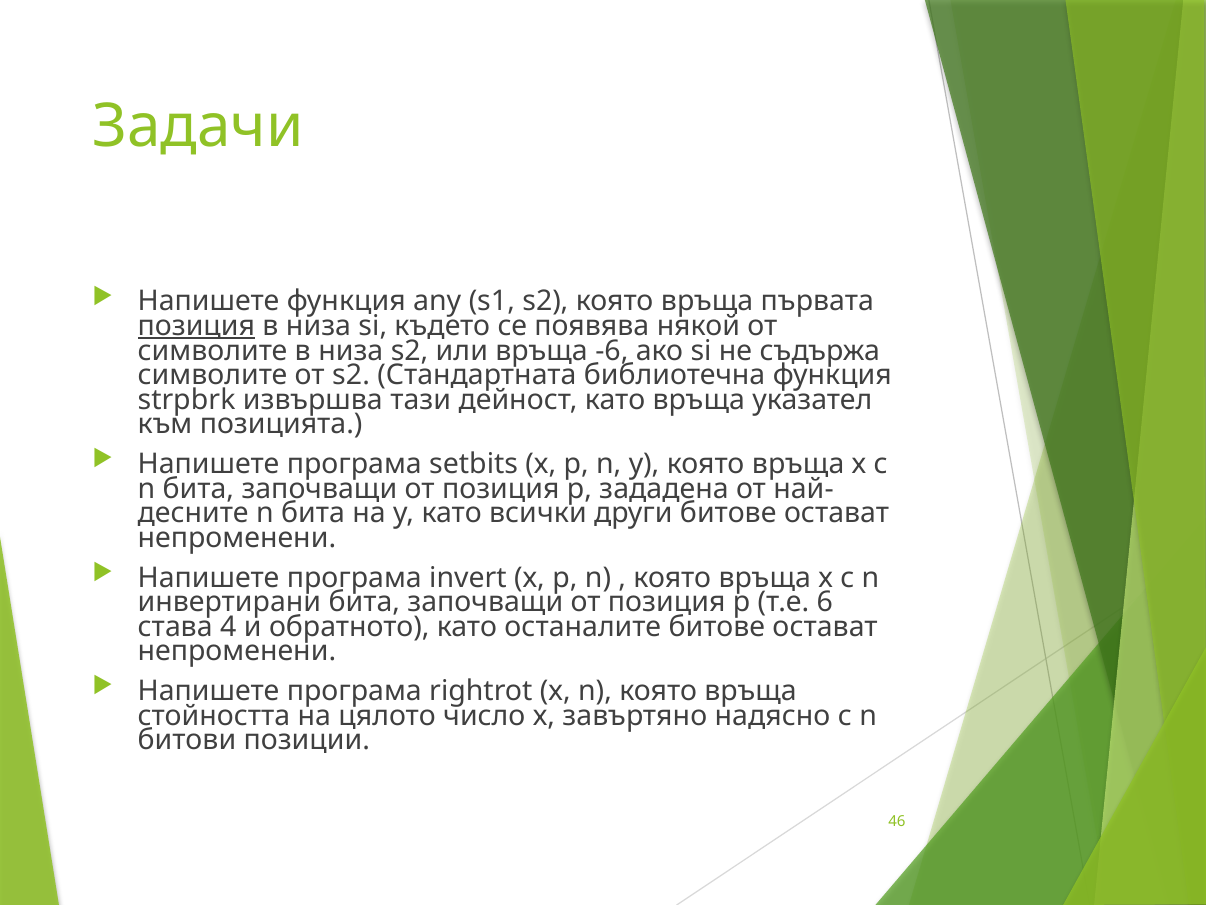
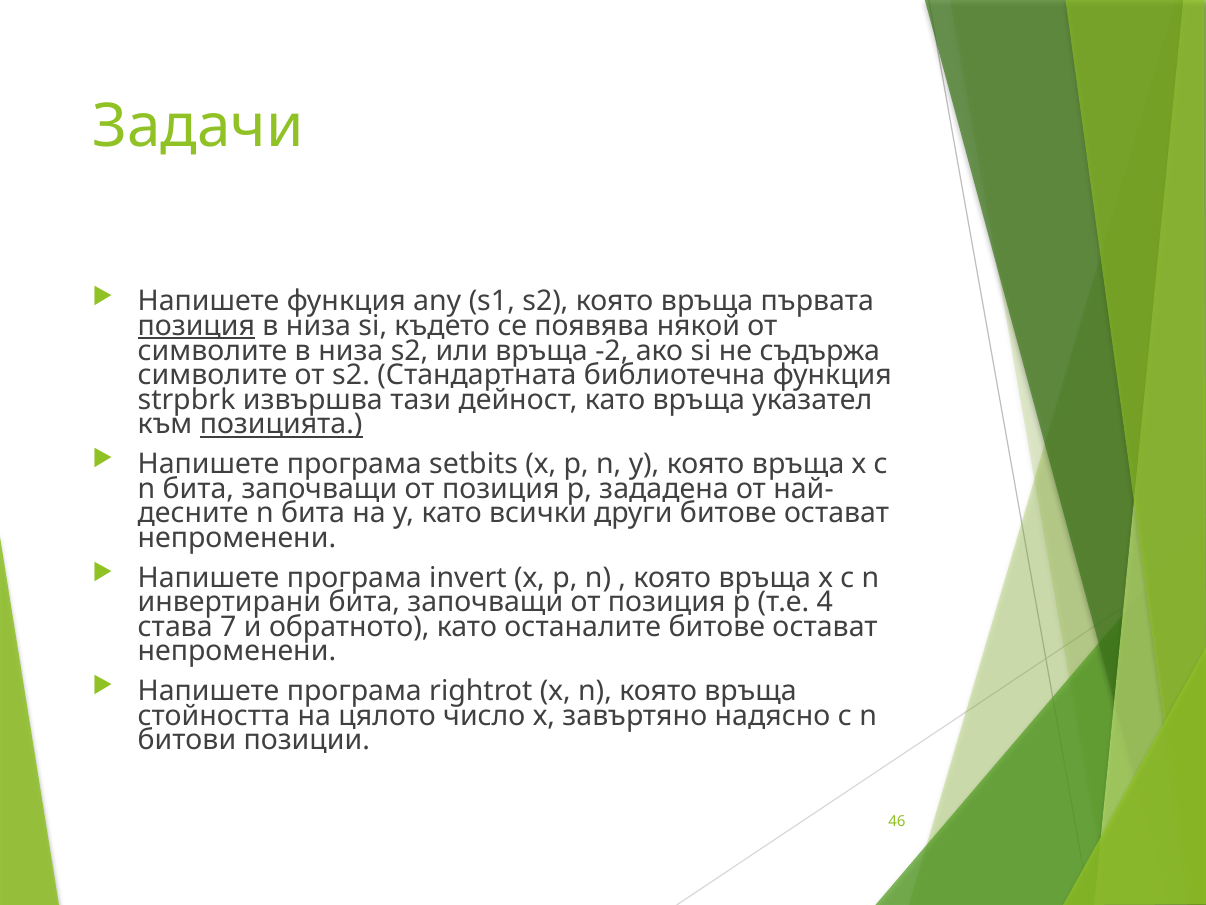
-6: -6 -> -2
позицията underline: none -> present
6: 6 -> 4
4: 4 -> 7
